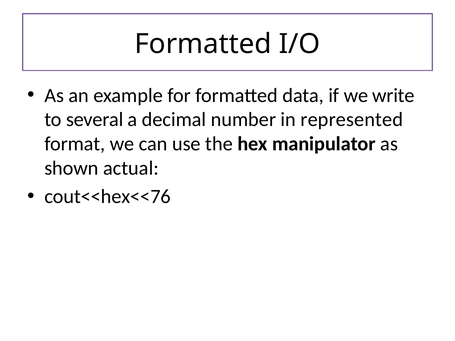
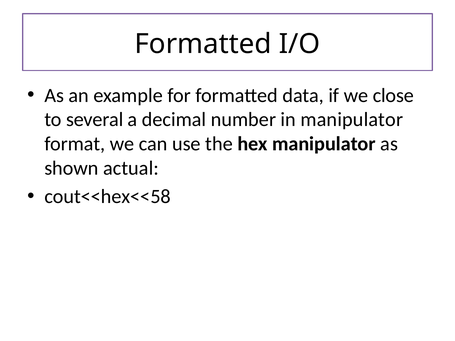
write: write -> close
in represented: represented -> manipulator
cout<<hex<<76: cout<<hex<<76 -> cout<<hex<<58
